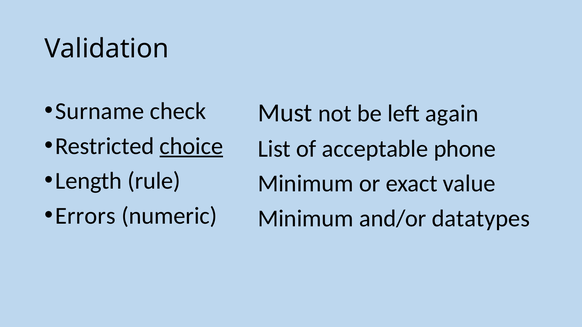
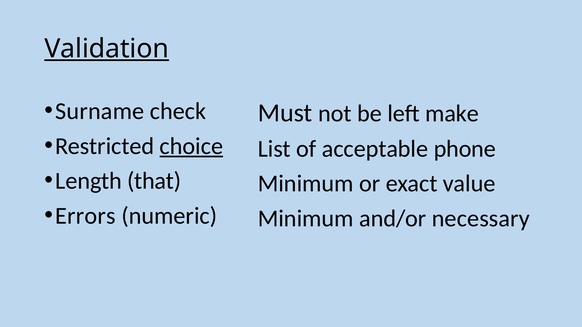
Validation underline: none -> present
again: again -> make
rule: rule -> that
datatypes: datatypes -> necessary
